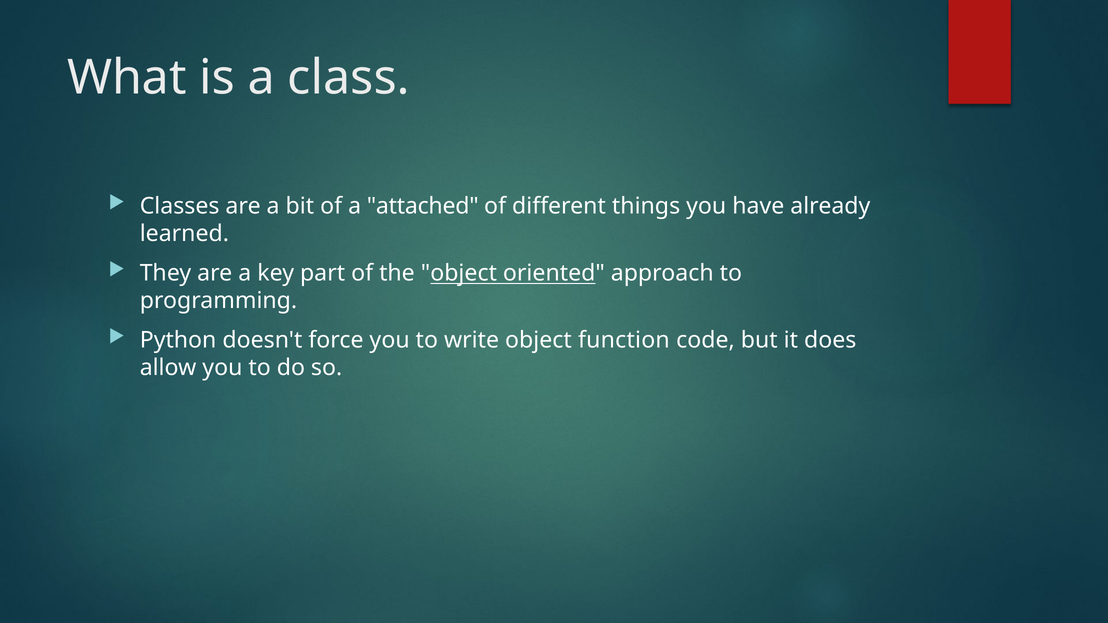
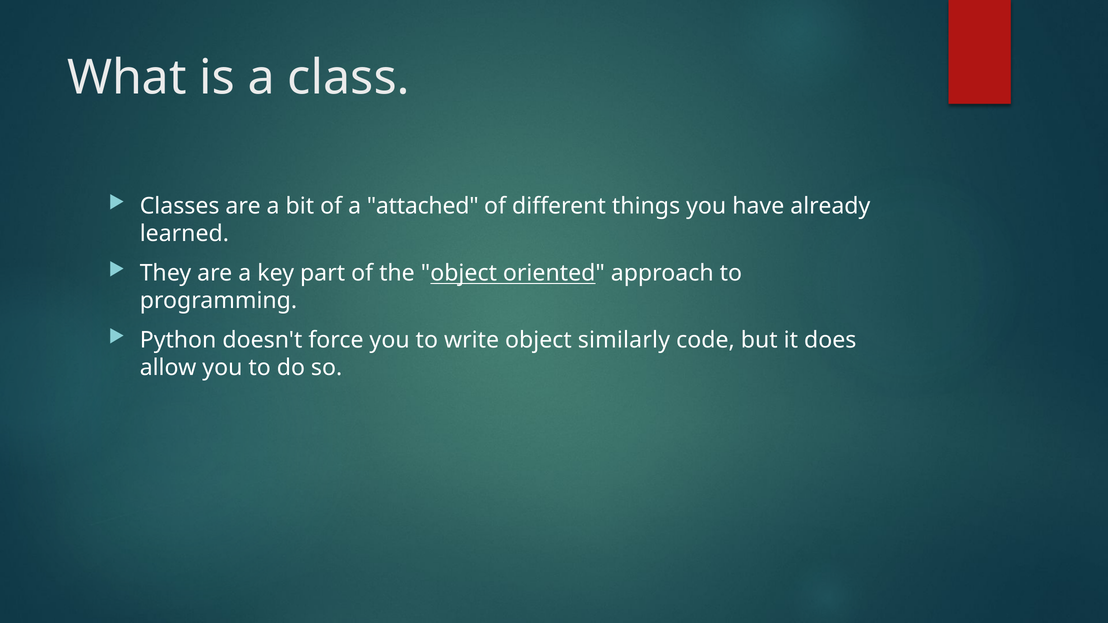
function: function -> similarly
